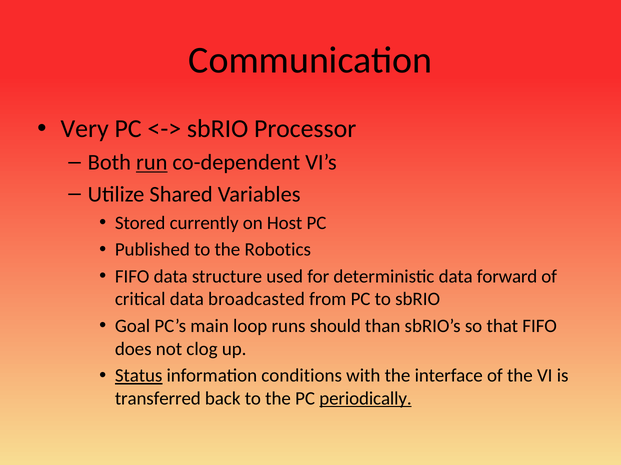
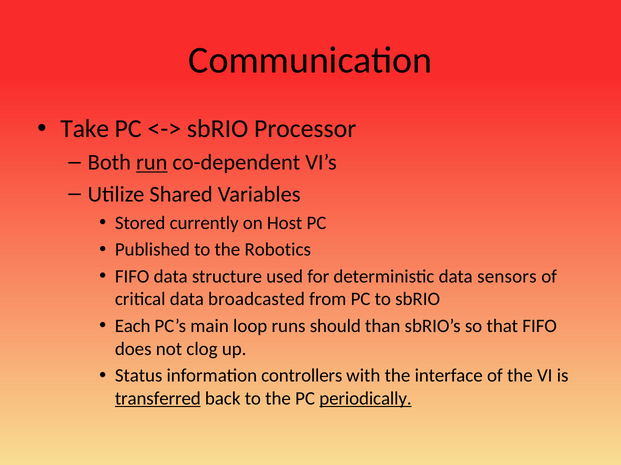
Very: Very -> Take
forward: forward -> sensors
Goal: Goal -> Each
Status underline: present -> none
conditions: conditions -> controllers
transferred underline: none -> present
